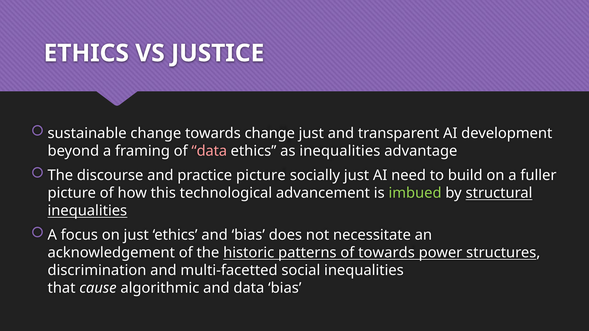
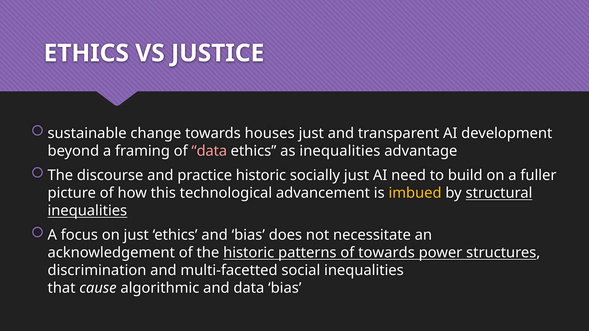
towards change: change -> houses
practice picture: picture -> historic
imbued colour: light green -> yellow
